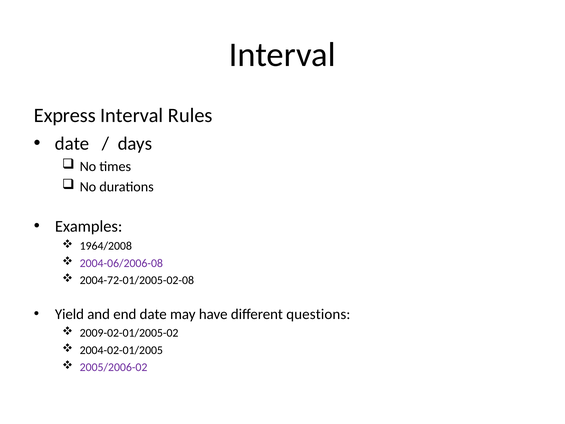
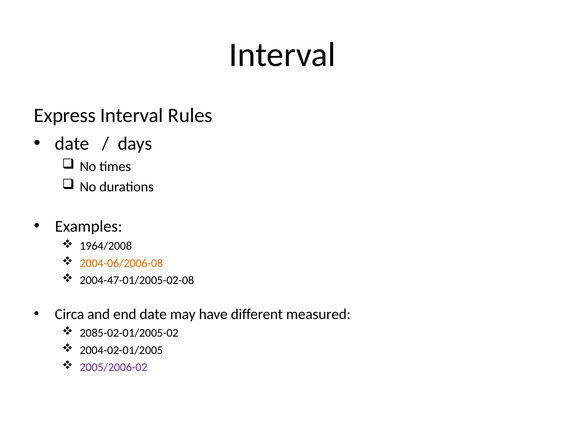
2004-06/2006-08 colour: purple -> orange
2004-72-01/2005-02-08: 2004-72-01/2005-02-08 -> 2004-47-01/2005-02-08
Yield: Yield -> Circa
questions: questions -> measured
2009-02-01/2005-02: 2009-02-01/2005-02 -> 2085-02-01/2005-02
